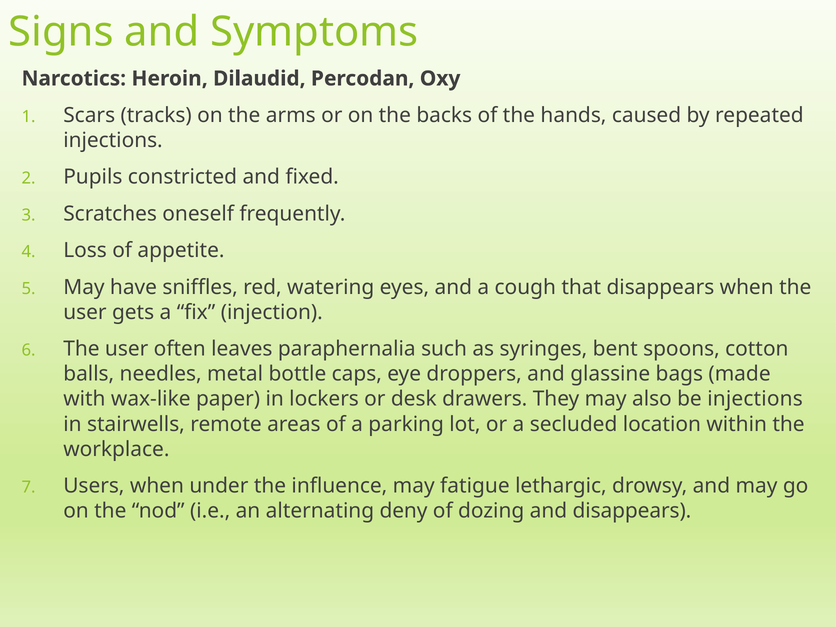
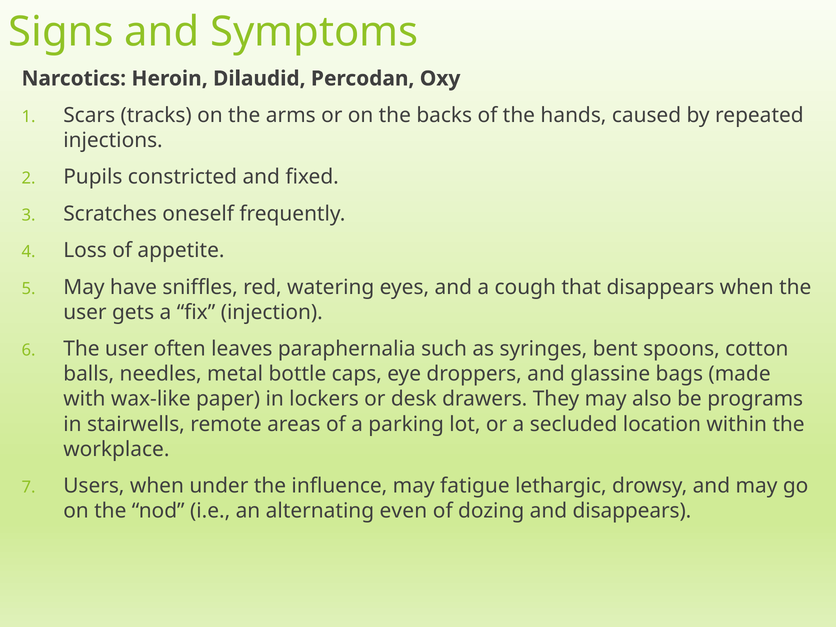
be injections: injections -> programs
deny: deny -> even
